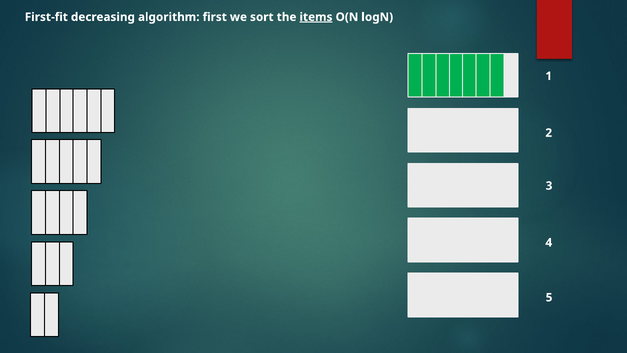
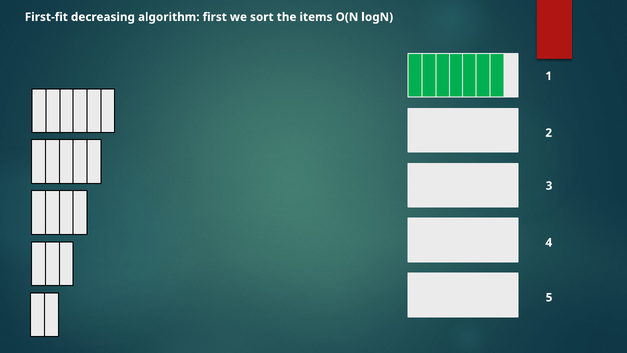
items underline: present -> none
